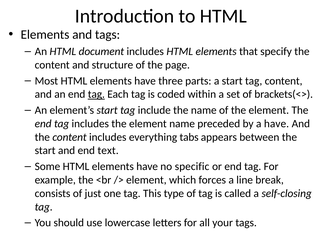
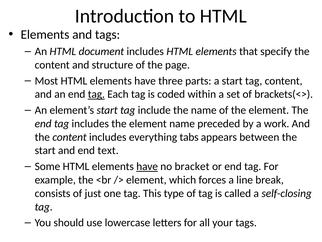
a have: have -> work
have at (147, 166) underline: none -> present
specific: specific -> bracket
